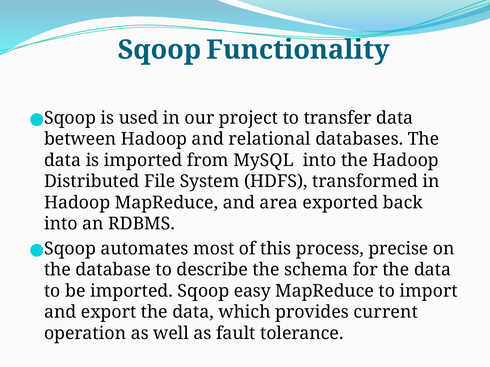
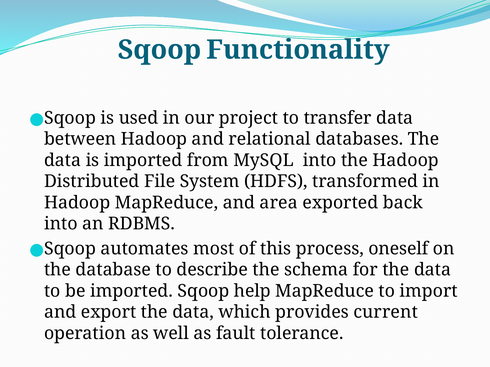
precise: precise -> oneself
easy: easy -> help
